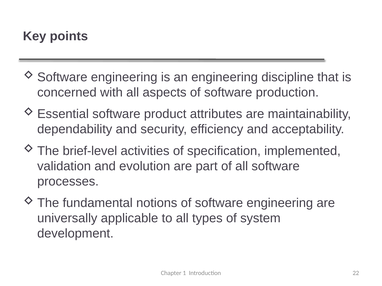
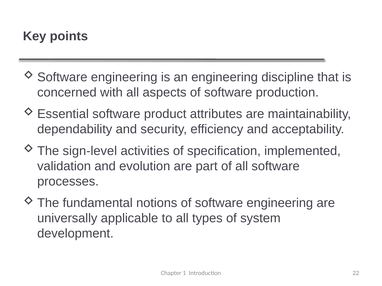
brief-level: brief-level -> sign-level
